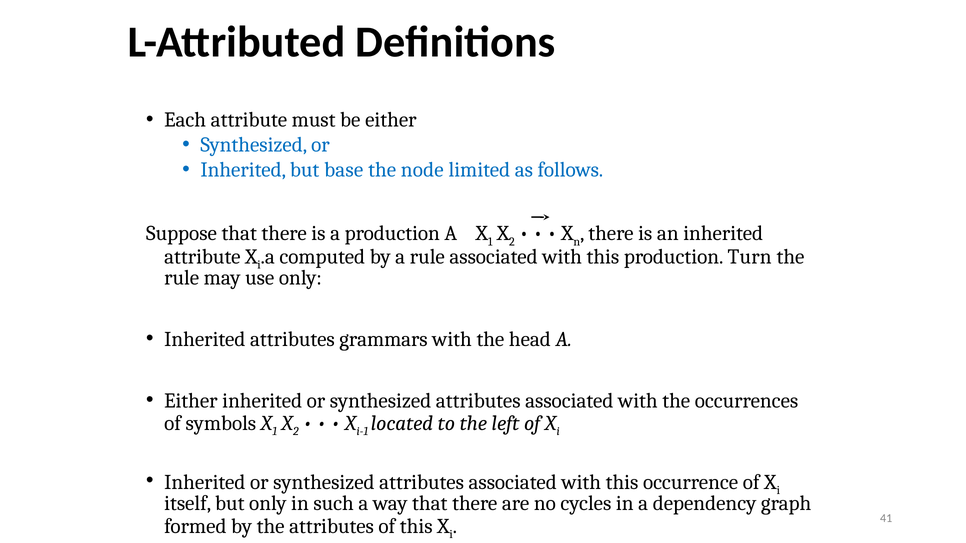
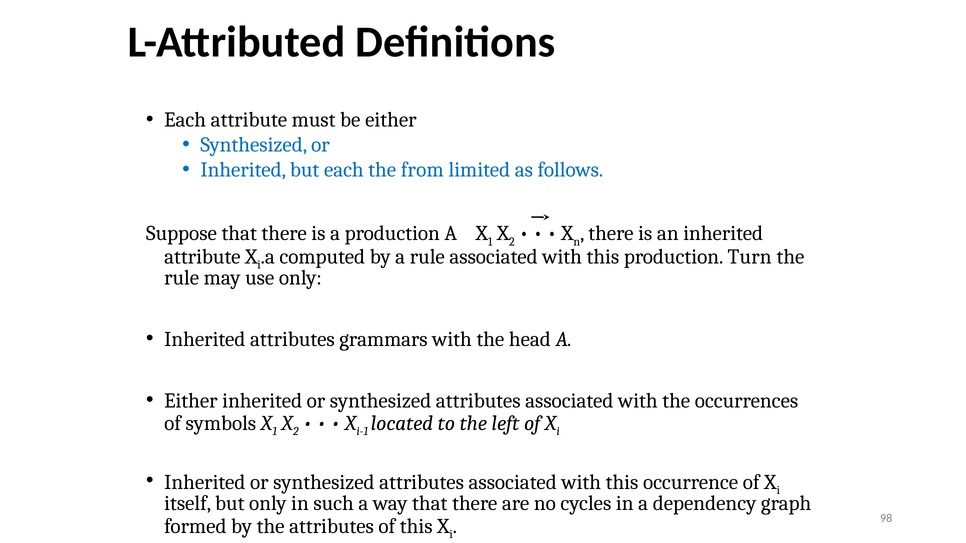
but base: base -> each
node: node -> from
41: 41 -> 98
